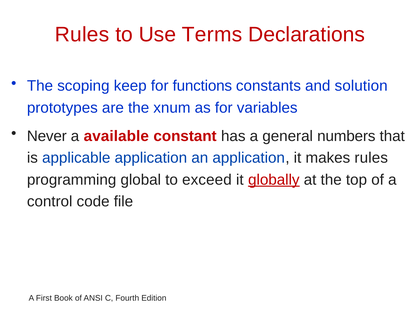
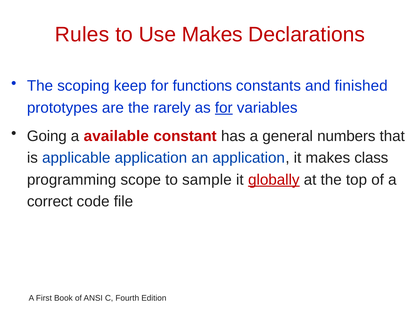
Use Terms: Terms -> Makes
solution: solution -> finished
xnum: xnum -> rarely
for at (224, 108) underline: none -> present
Never: Never -> Going
makes rules: rules -> class
global: global -> scope
exceed: exceed -> sample
control: control -> correct
